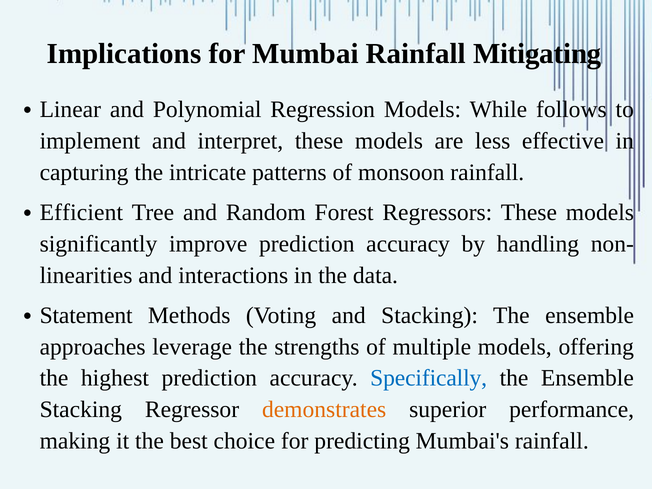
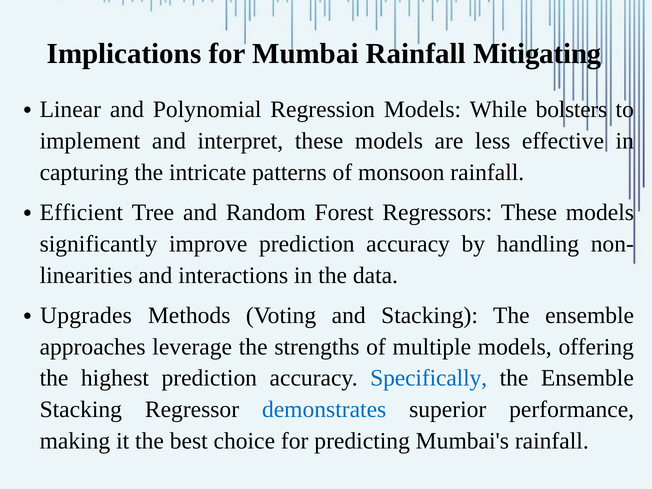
follows: follows -> bolsters
Statement: Statement -> Upgrades
demonstrates colour: orange -> blue
